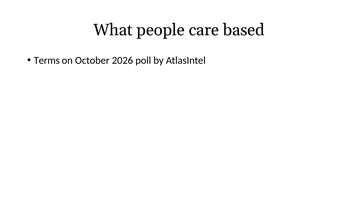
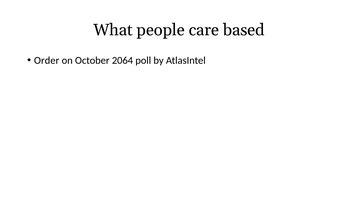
Terms: Terms -> Order
2026: 2026 -> 2064
